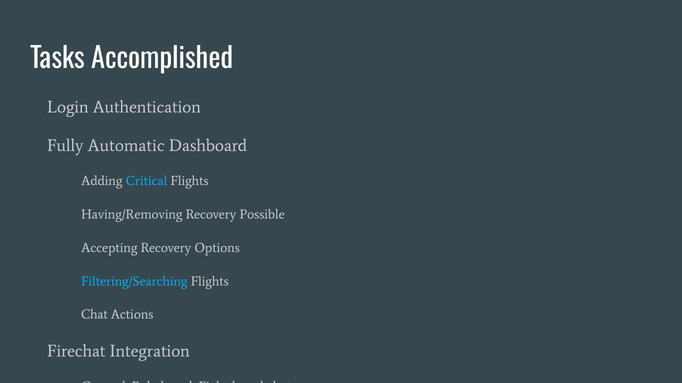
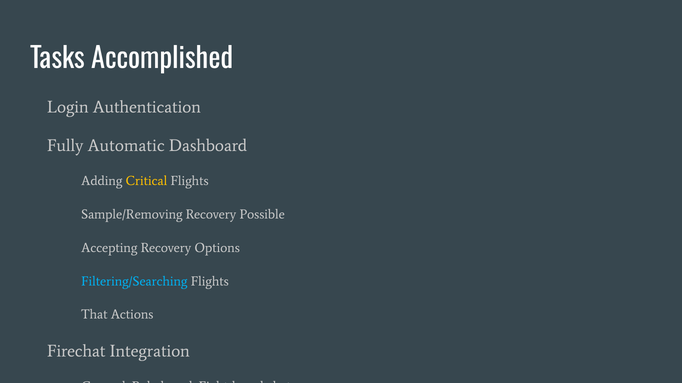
Critical colour: light blue -> yellow
Having/Removing: Having/Removing -> Sample/Removing
Chat: Chat -> That
